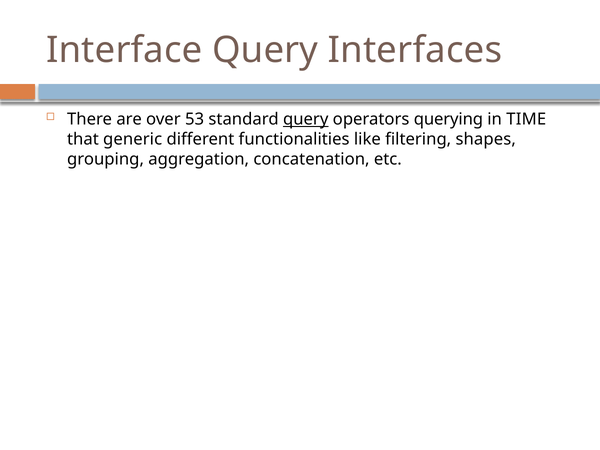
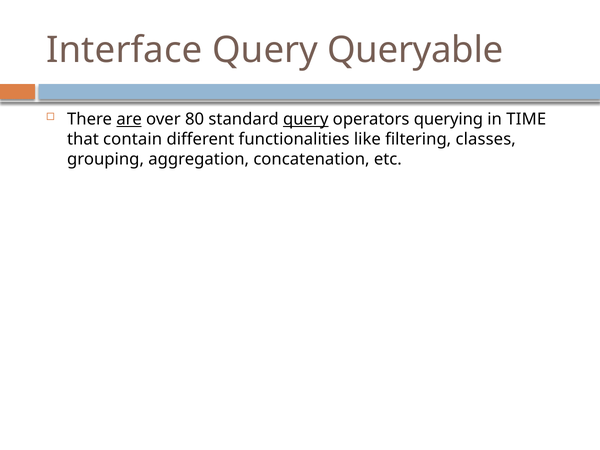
Interfaces: Interfaces -> Queryable
are underline: none -> present
53: 53 -> 80
generic: generic -> contain
shapes: shapes -> classes
